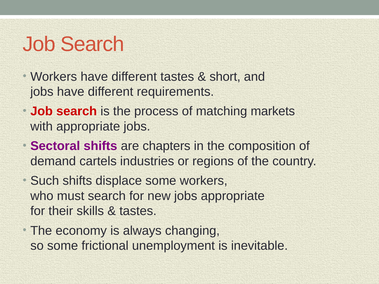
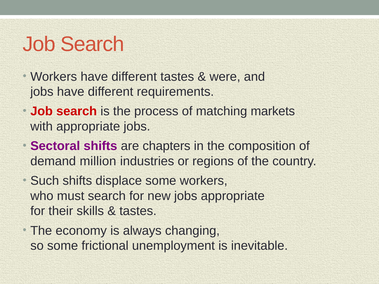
short: short -> were
cartels: cartels -> million
